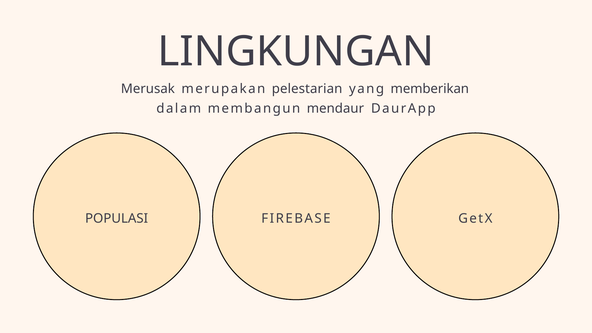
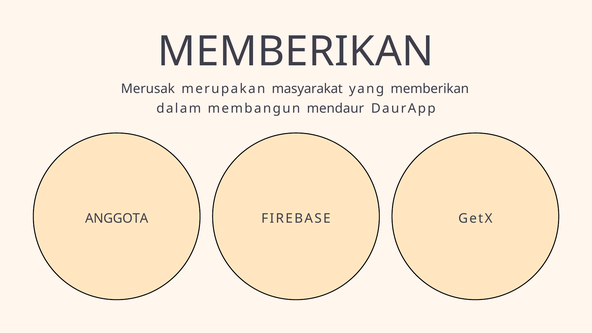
LINGKUNGAN at (296, 52): LINGKUNGAN -> MEMBERIKAN
pelestarian: pelestarian -> masyarakat
POPULASI: POPULASI -> ANGGOTA
